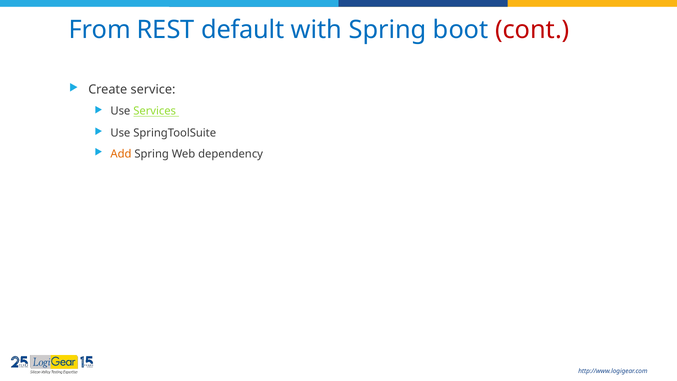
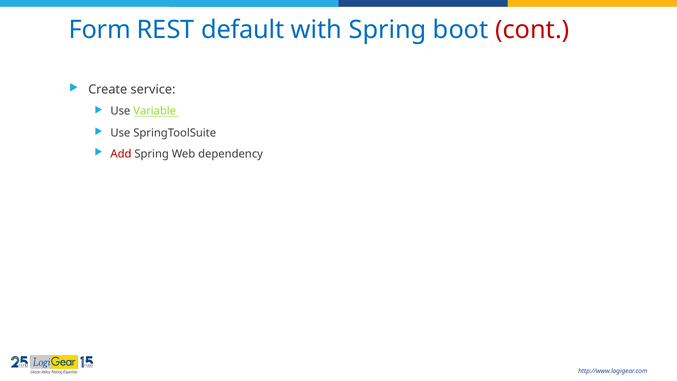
From: From -> Form
Services: Services -> Variable
Add colour: orange -> red
